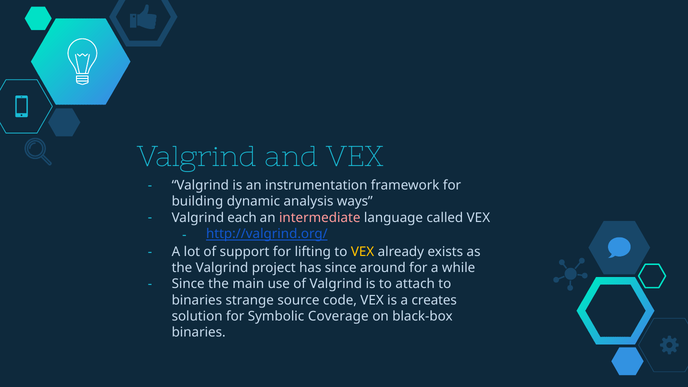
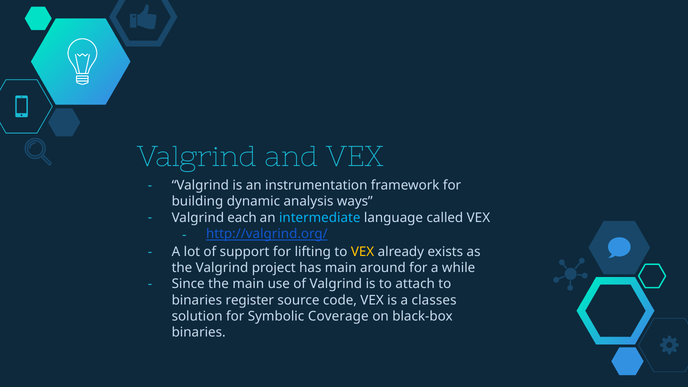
intermediate colour: pink -> light blue
has since: since -> main
strange: strange -> register
creates: creates -> classes
